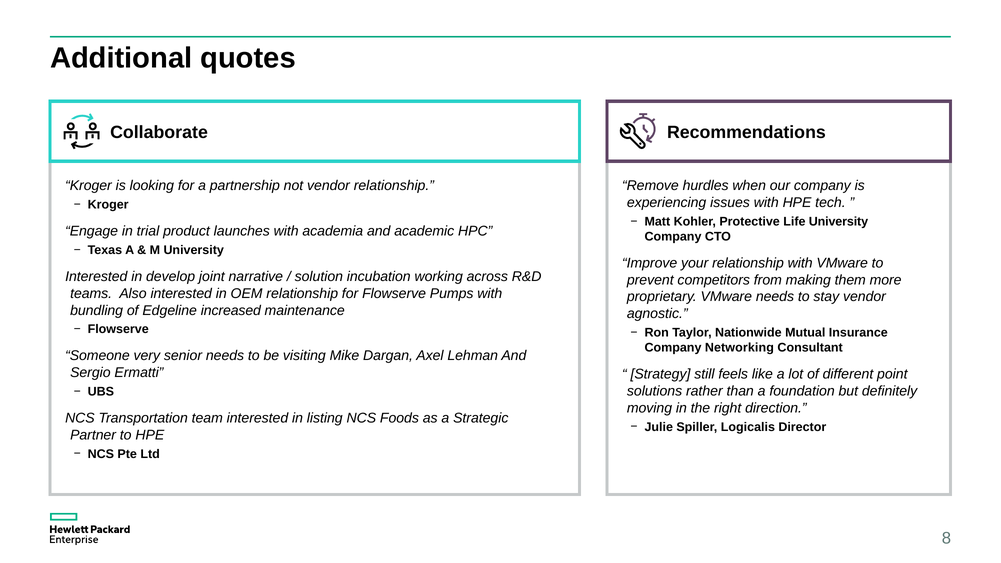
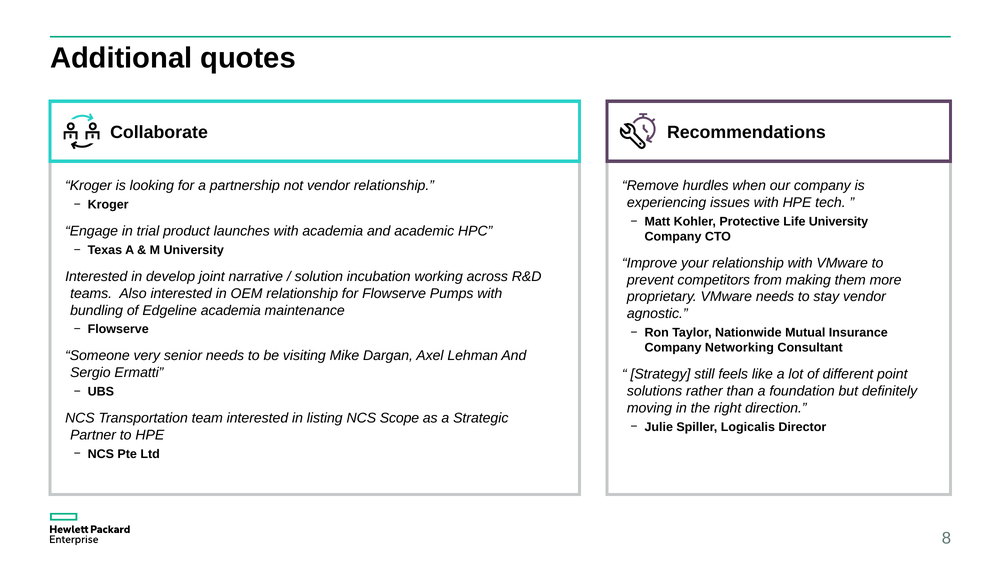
Edgeline increased: increased -> academia
Foods: Foods -> Scope
